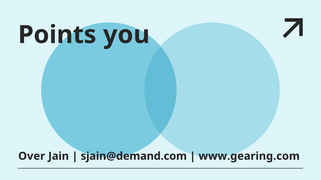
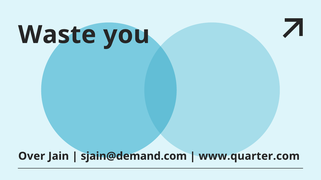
Points: Points -> Waste
www.gearing.com: www.gearing.com -> www.quarter.com
